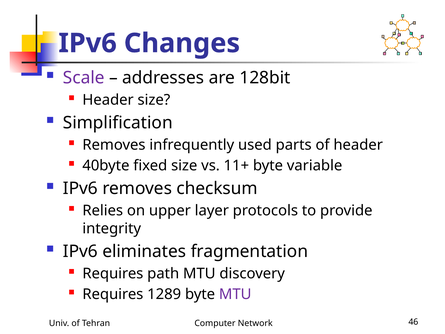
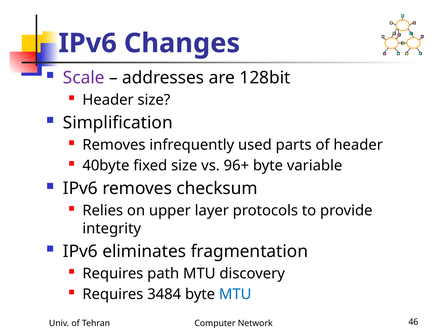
11+: 11+ -> 96+
1289: 1289 -> 3484
MTU at (235, 294) colour: purple -> blue
